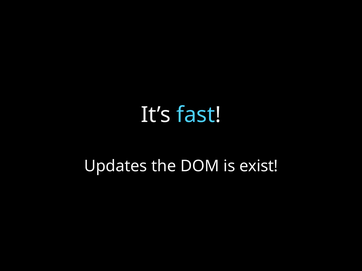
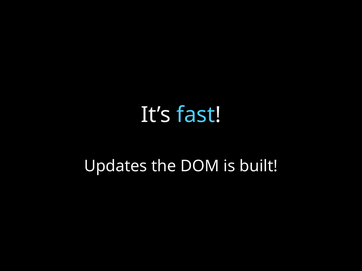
exist: exist -> built
